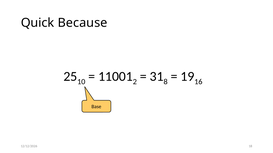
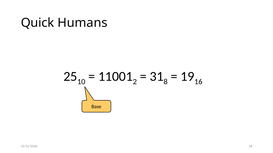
Because: Because -> Humans
